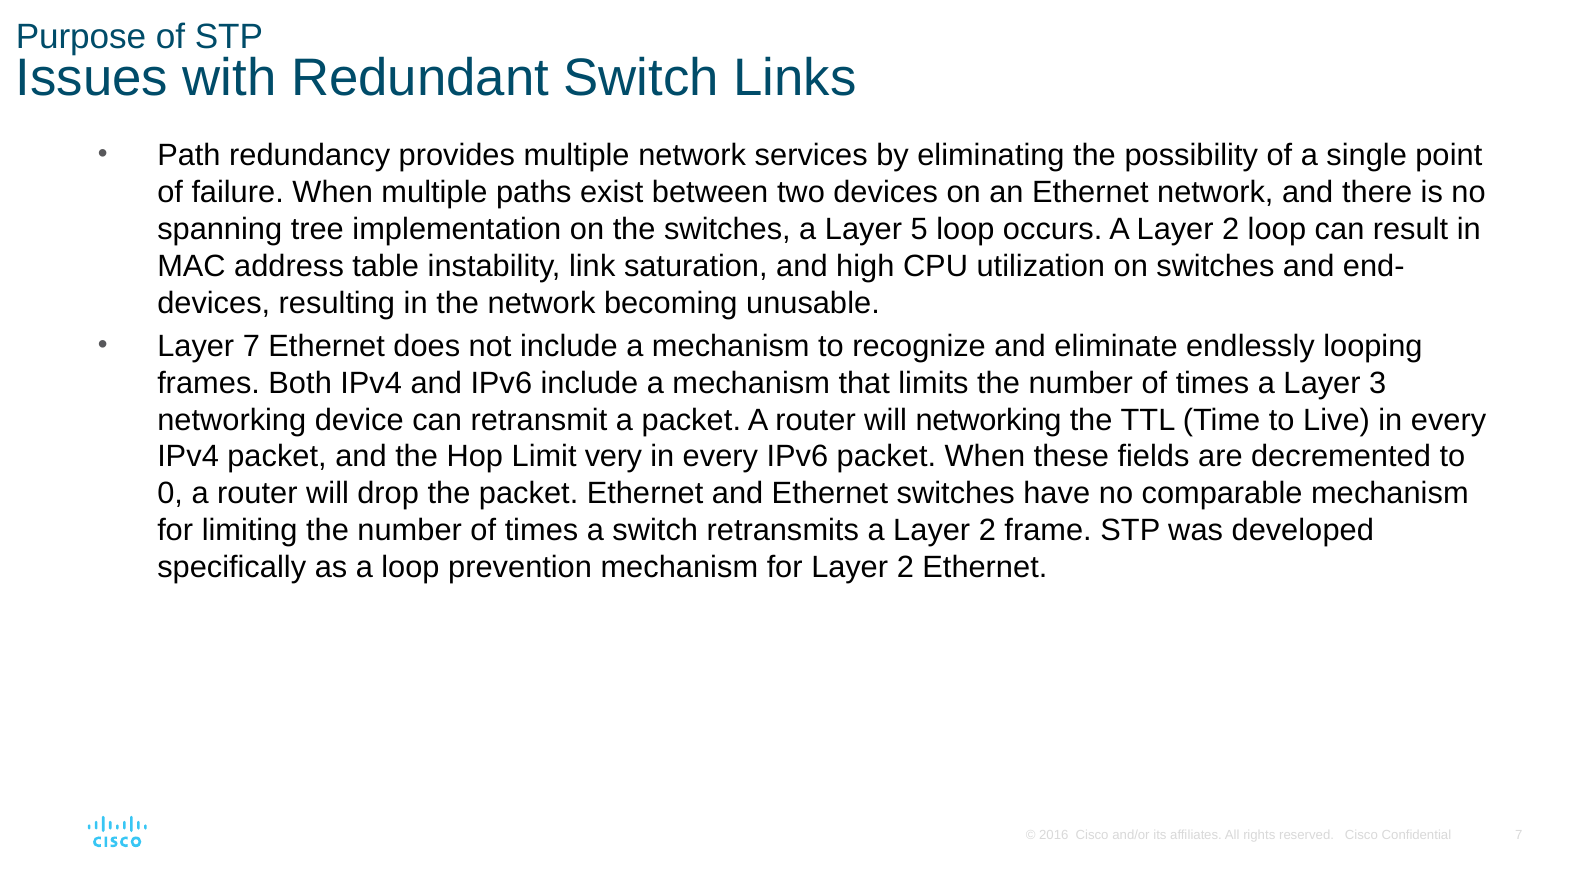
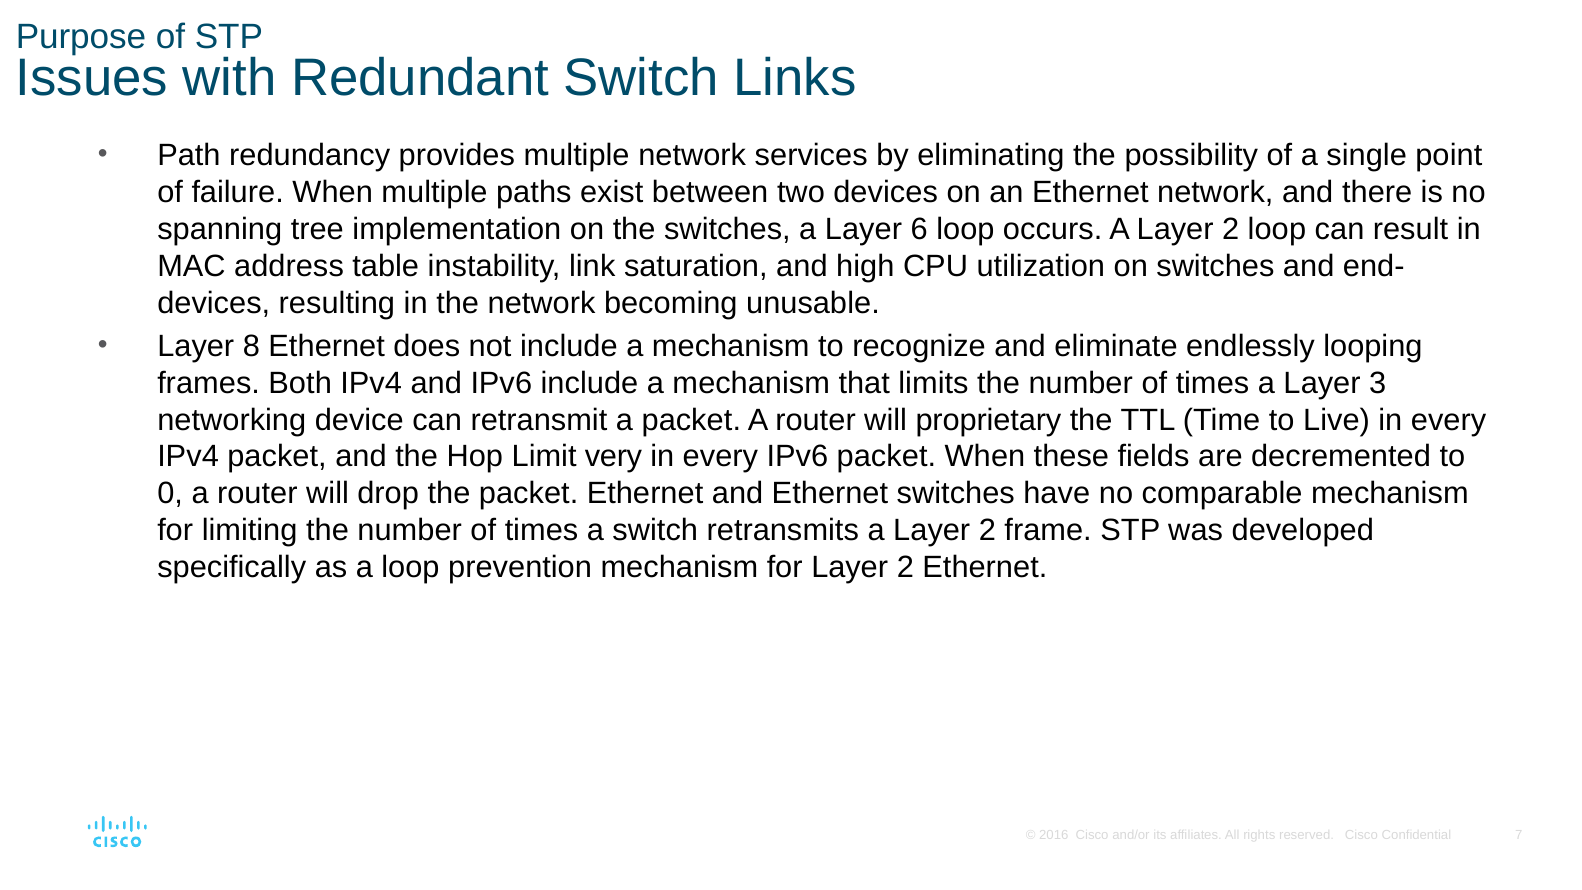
5: 5 -> 6
Layer 7: 7 -> 8
will networking: networking -> proprietary
